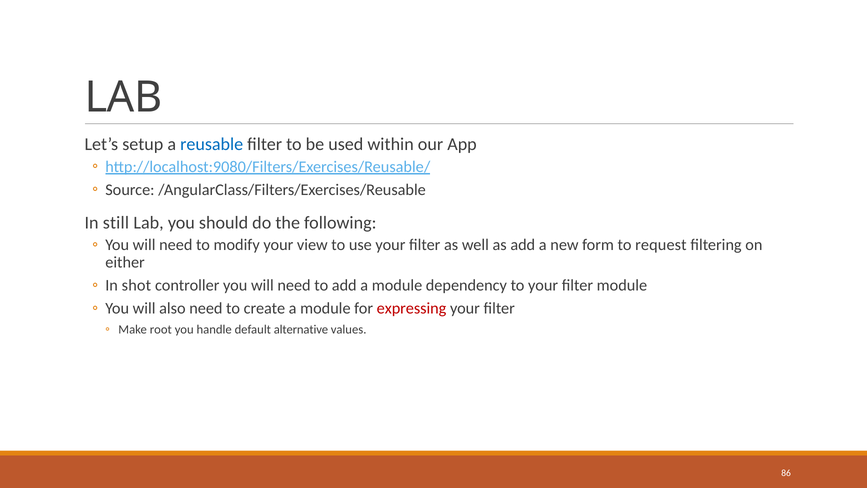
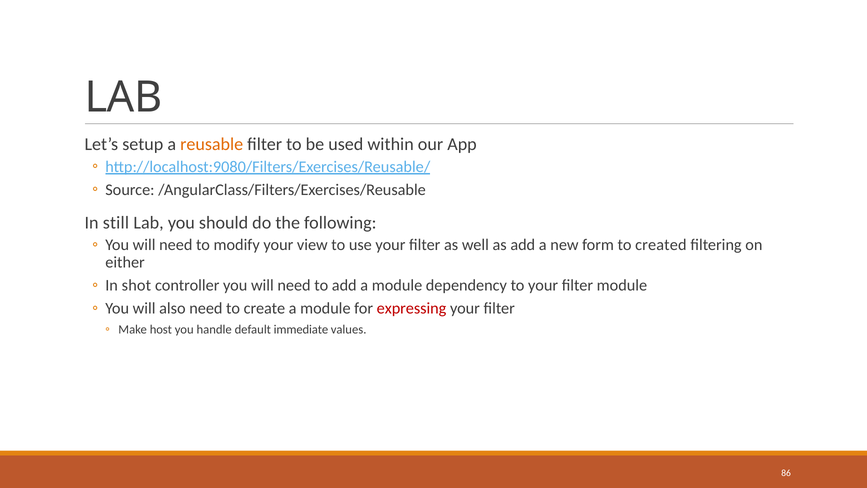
reusable colour: blue -> orange
request: request -> created
root: root -> host
alternative: alternative -> immediate
